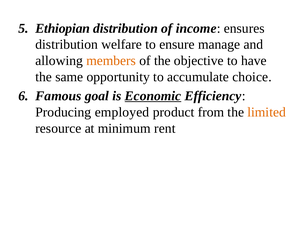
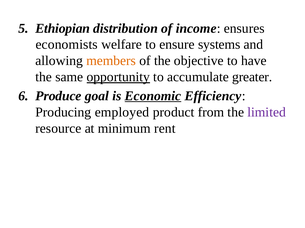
distribution at (67, 45): distribution -> economists
manage: manage -> systems
opportunity underline: none -> present
choice: choice -> greater
Famous: Famous -> Produce
limited colour: orange -> purple
